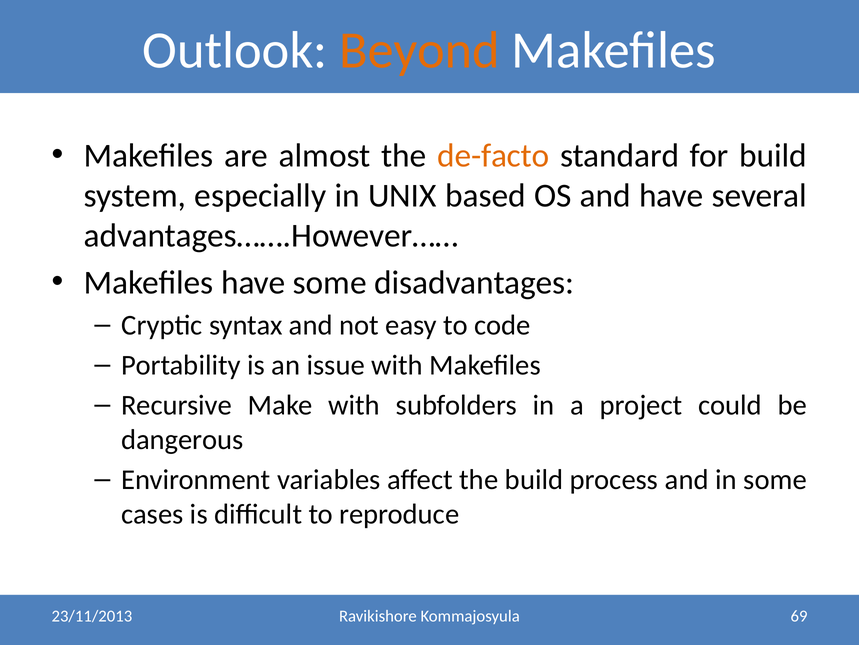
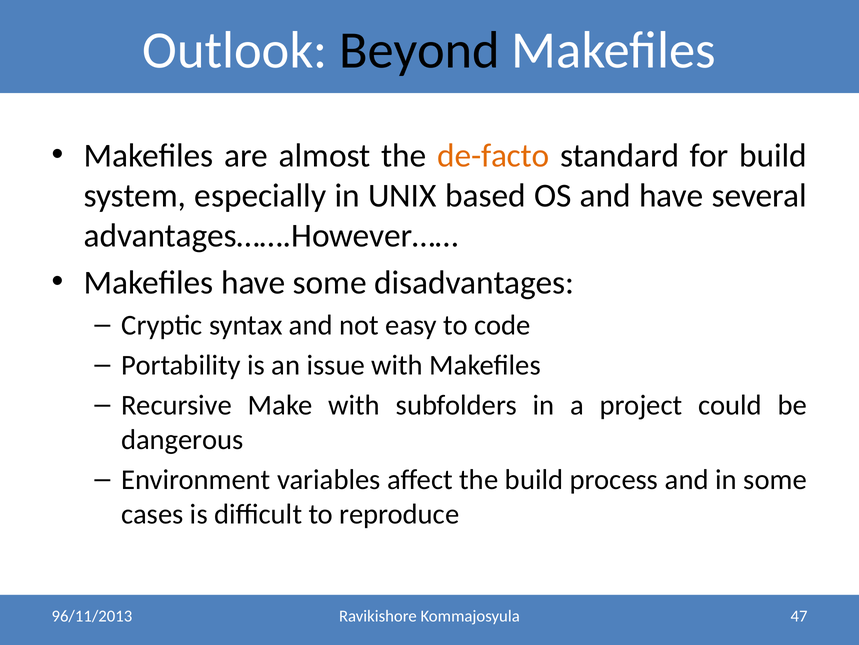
Beyond colour: orange -> black
23/11/2013: 23/11/2013 -> 96/11/2013
69: 69 -> 47
